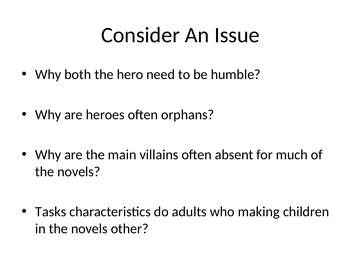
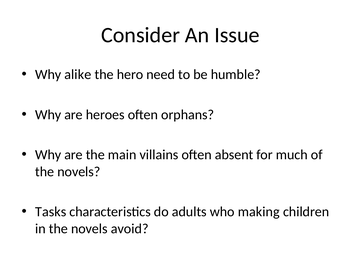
both: both -> alike
other: other -> avoid
